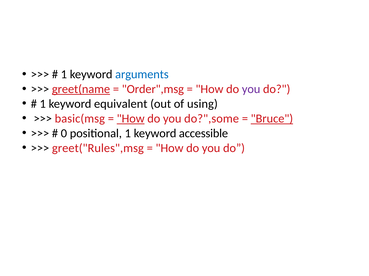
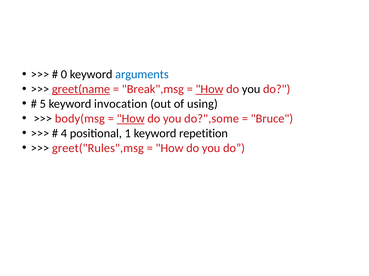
1 at (64, 75): 1 -> 0
Order",msg: Order",msg -> Break",msg
How at (209, 89) underline: none -> present
you at (251, 89) colour: purple -> black
1 at (43, 104): 1 -> 5
equivalent: equivalent -> invocation
basic(msg: basic(msg -> body(msg
Bruce underline: present -> none
0: 0 -> 4
accessible: accessible -> repetition
